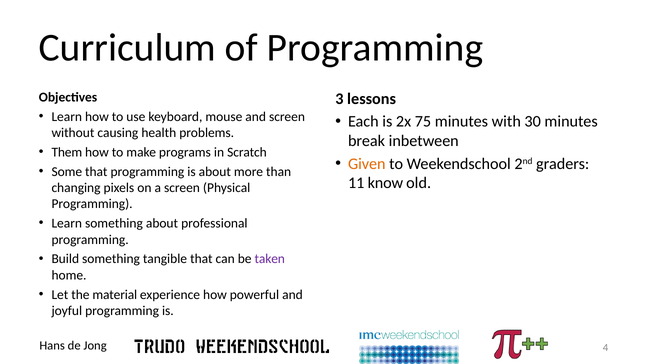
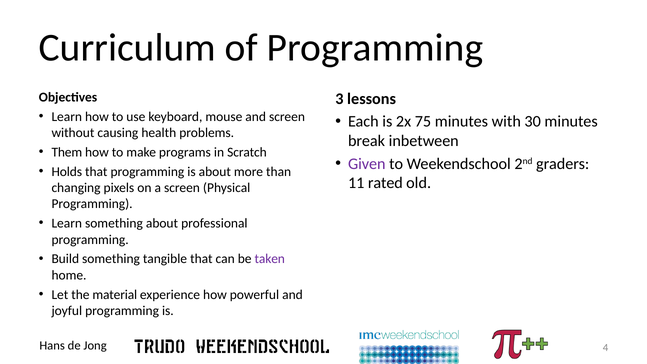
Given colour: orange -> purple
Some: Some -> Holds
know: know -> rated
